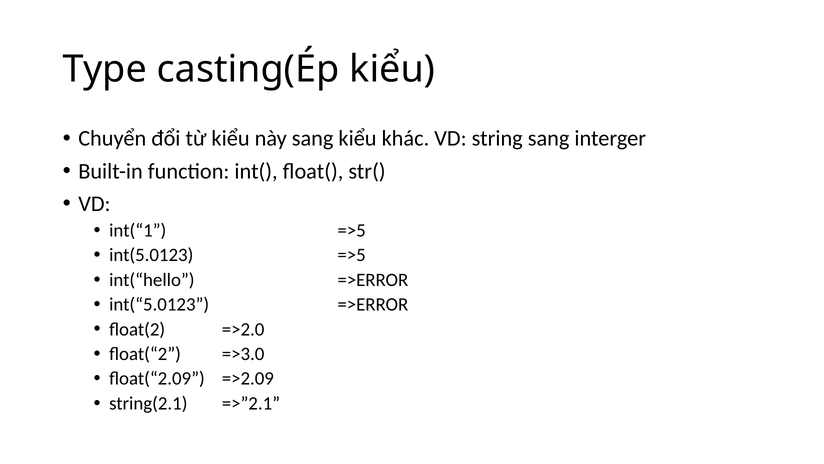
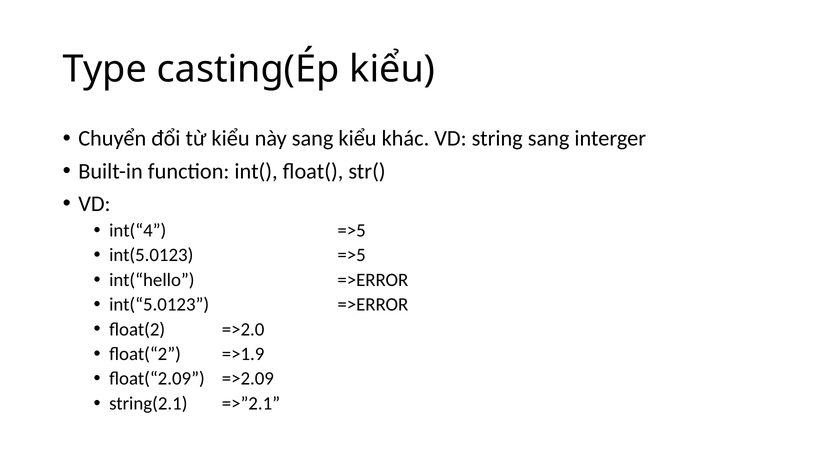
int(“1: int(“1 -> int(“4
=>3.0: =>3.0 -> =>1.9
